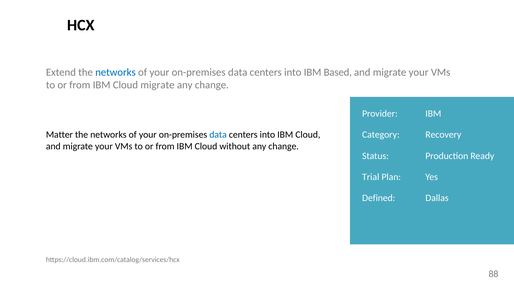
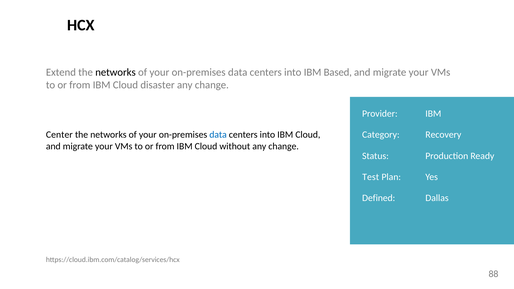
networks at (116, 72) colour: blue -> black
Cloud migrate: migrate -> disaster
Matter: Matter -> Center
Trial: Trial -> Test
